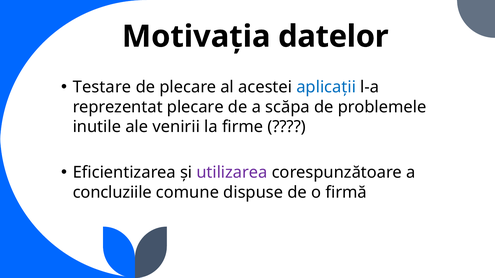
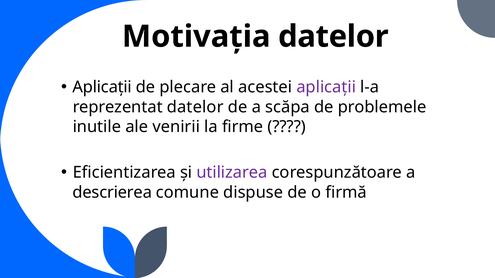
Testare at (102, 87): Testare -> Aplicații
aplicații at (326, 87) colour: blue -> purple
reprezentat plecare: plecare -> datelor
concluziile: concluziile -> descrierea
